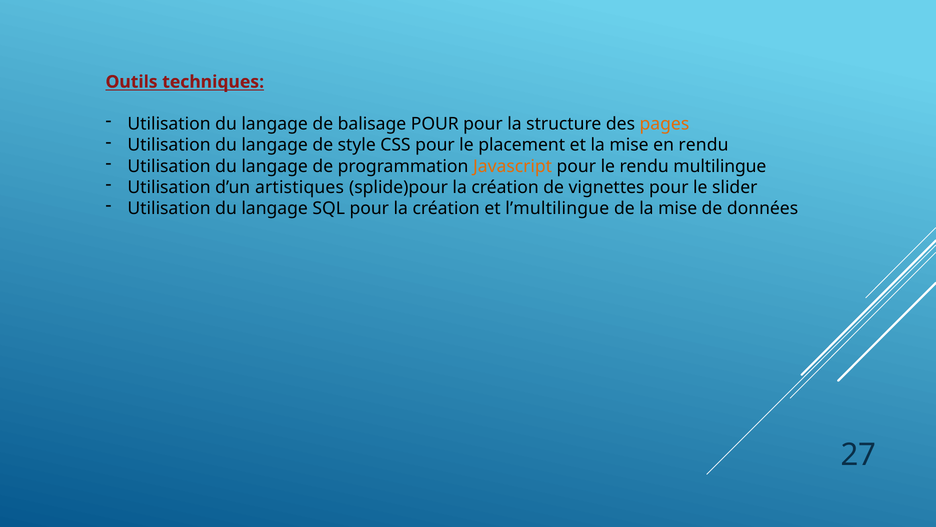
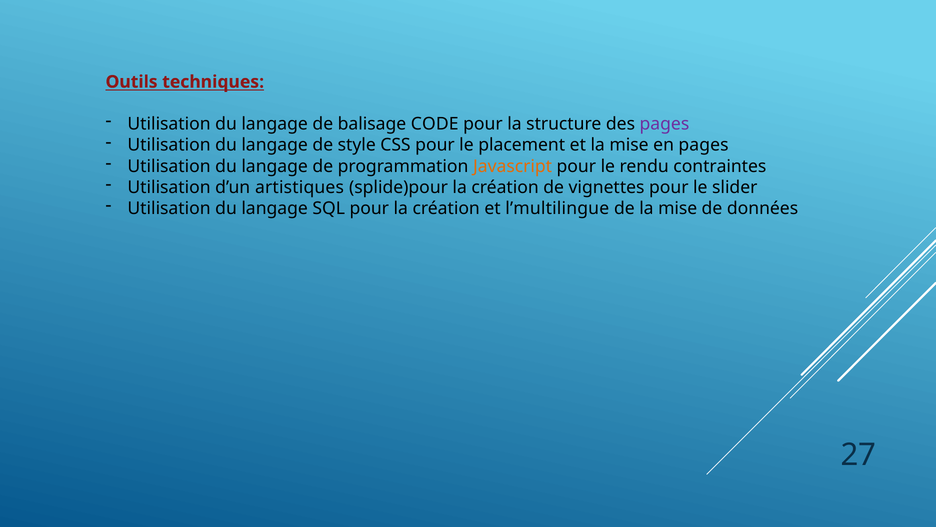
balisage POUR: POUR -> CODE
pages at (664, 124) colour: orange -> purple
en rendu: rendu -> pages
multilingue: multilingue -> contraintes
